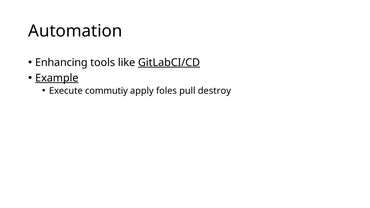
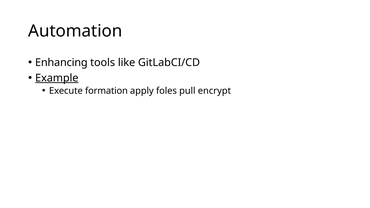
GitLabCI/CD underline: present -> none
commutiy: commutiy -> formation
destroy: destroy -> encrypt
